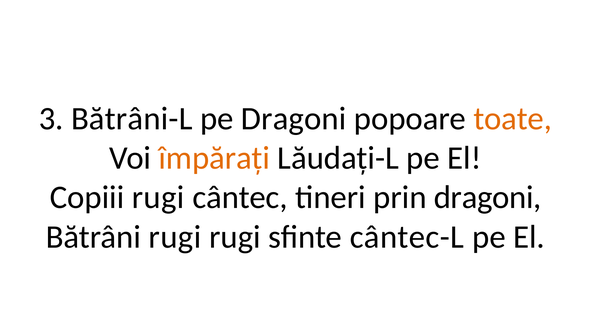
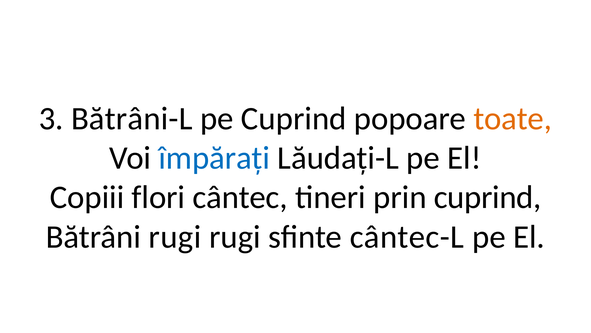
pe Dragoni: Dragoni -> Cuprind
împărați colour: orange -> blue
Copiii rugi: rugi -> flori
prin dragoni: dragoni -> cuprind
